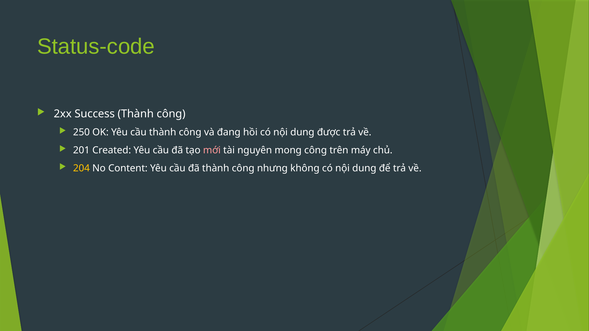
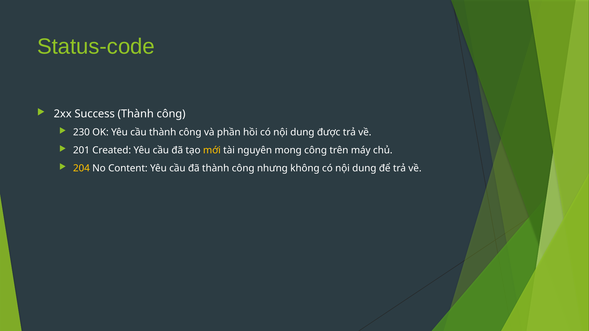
250: 250 -> 230
đang: đang -> phần
mới colour: pink -> yellow
